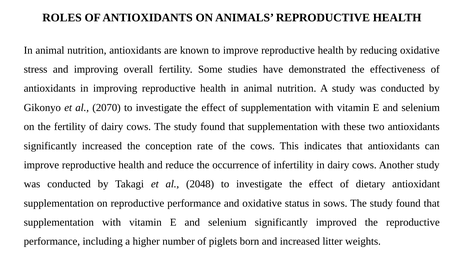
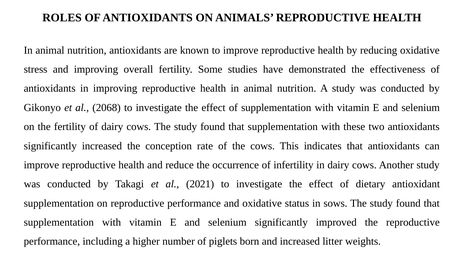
2070: 2070 -> 2068
2048: 2048 -> 2021
